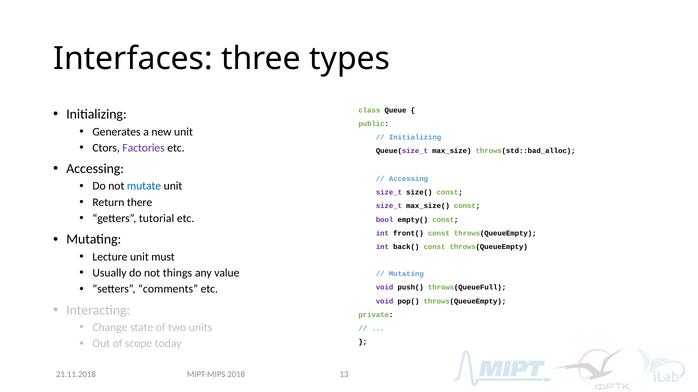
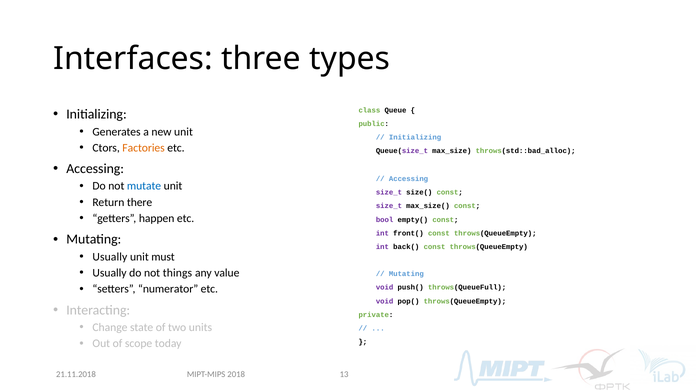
Factories colour: purple -> orange
tutorial: tutorial -> happen
Lecture at (110, 257): Lecture -> Usually
comments: comments -> numerator
